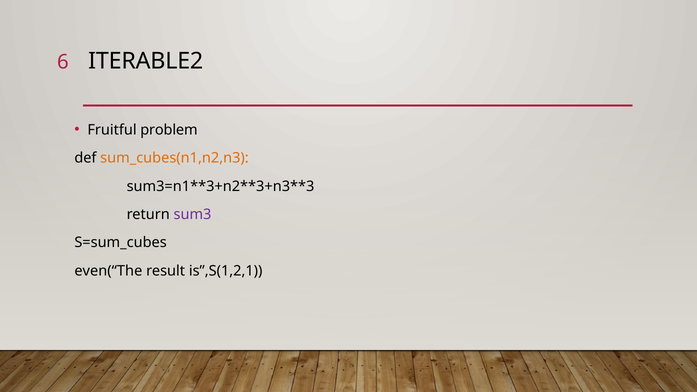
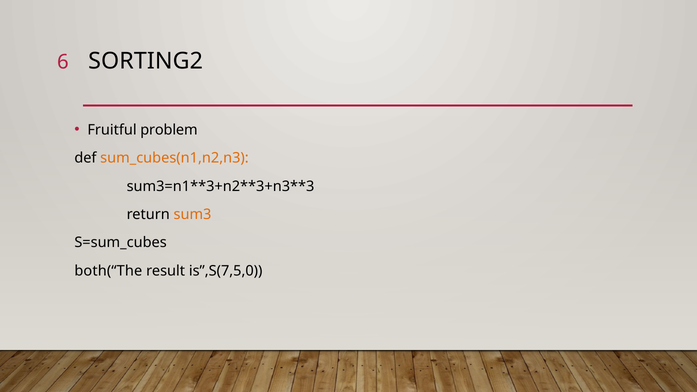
ITERABLE2: ITERABLE2 -> SORTING2
sum3 colour: purple -> orange
even(“The: even(“The -> both(“The
is”,S(1,2,1: is”,S(1,2,1 -> is”,S(7,5,0
